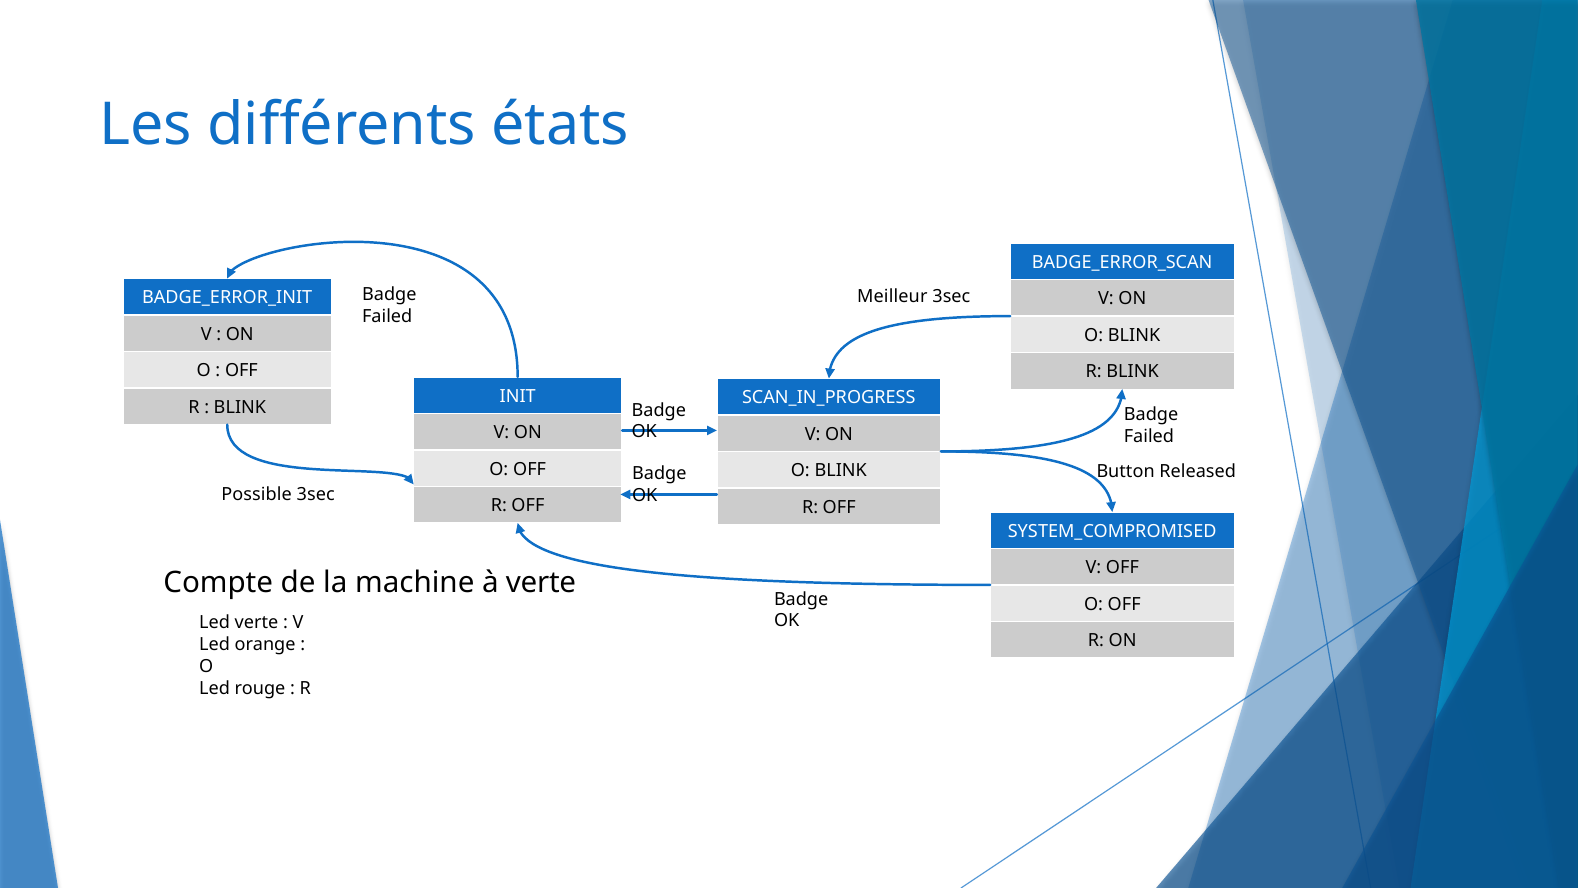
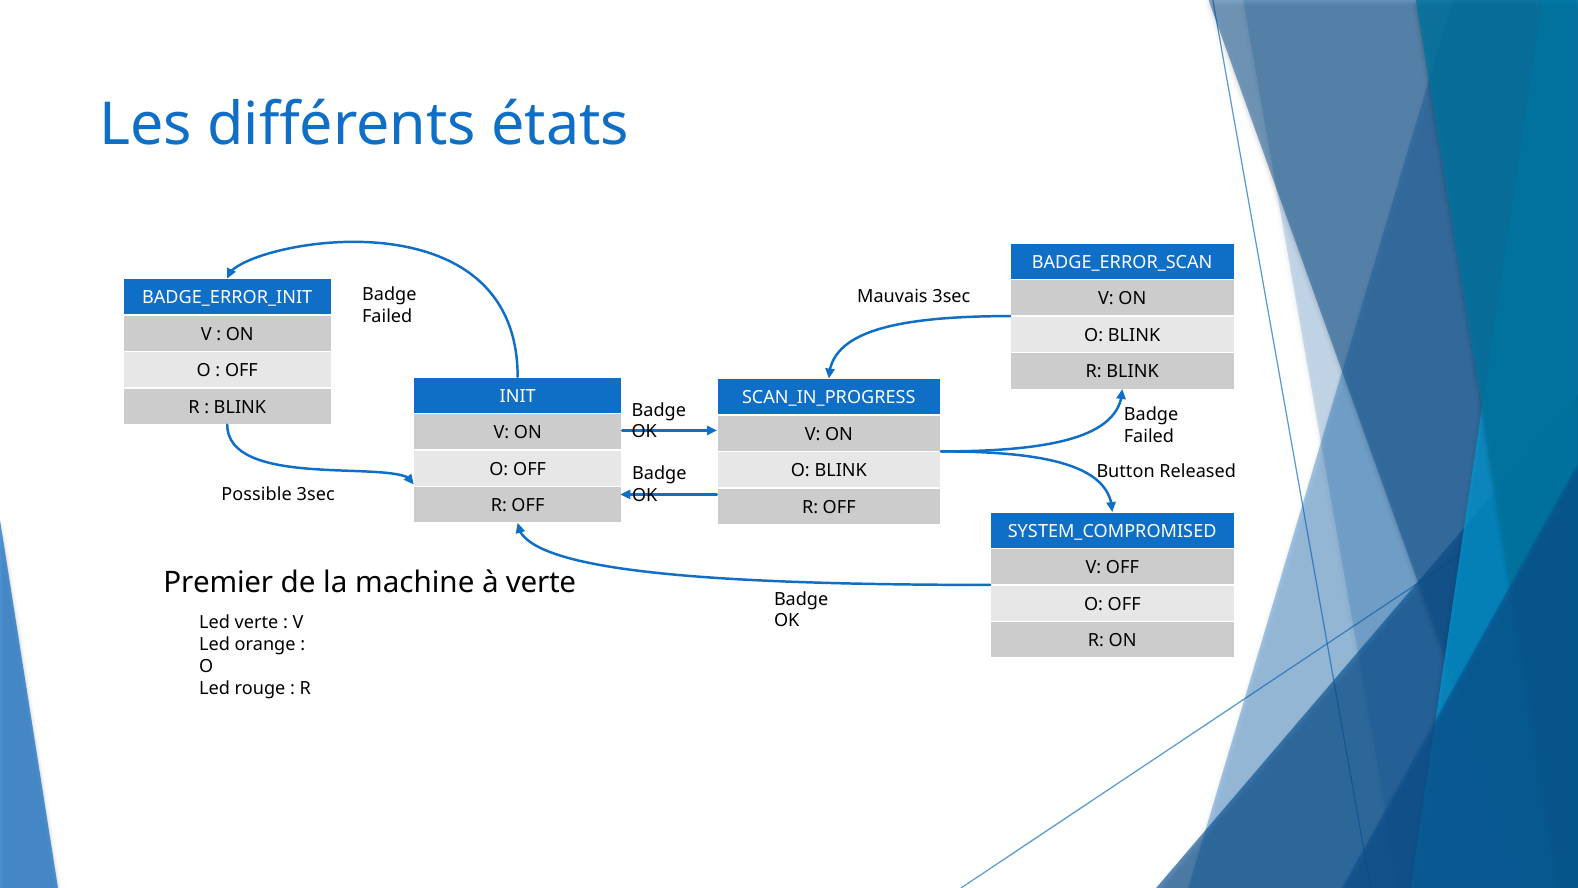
Meilleur: Meilleur -> Mauvais
Compte: Compte -> Premier
